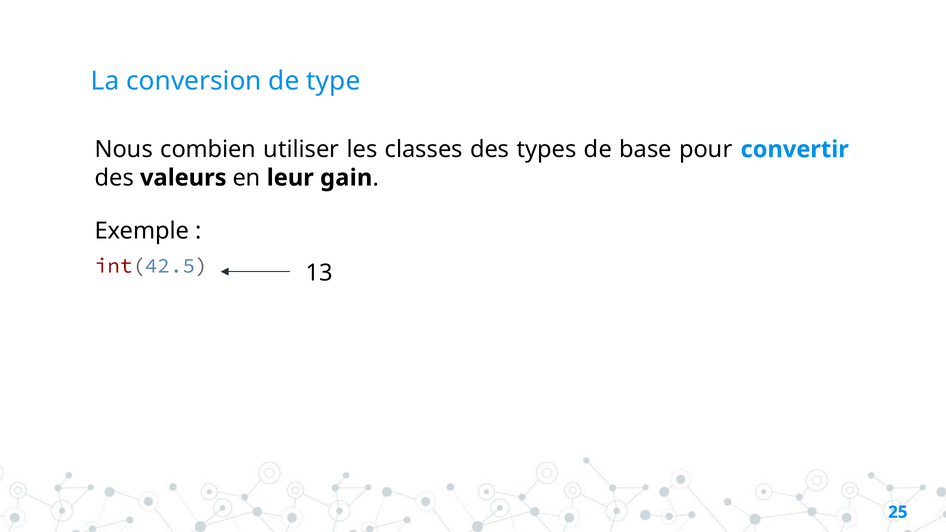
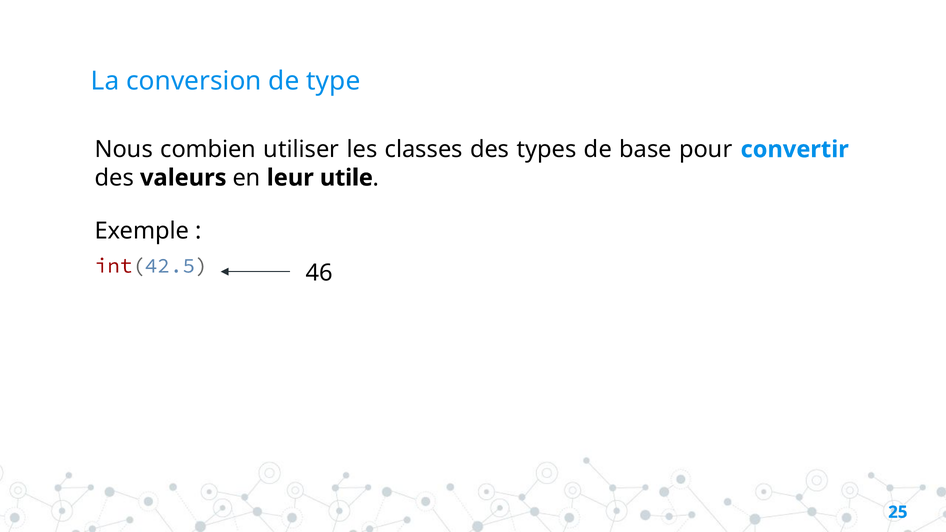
gain: gain -> utile
13: 13 -> 46
